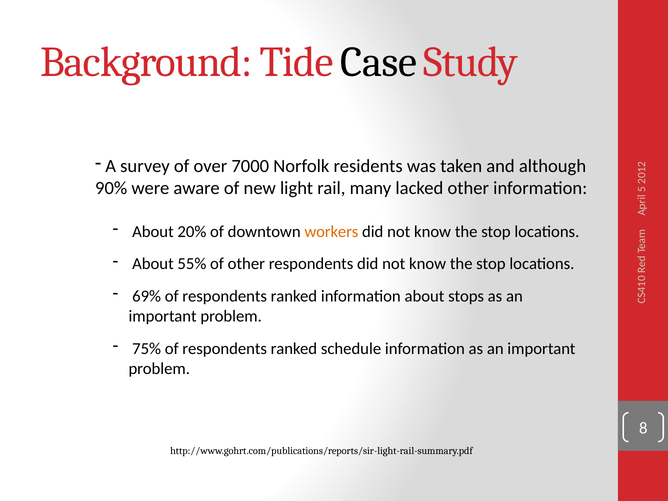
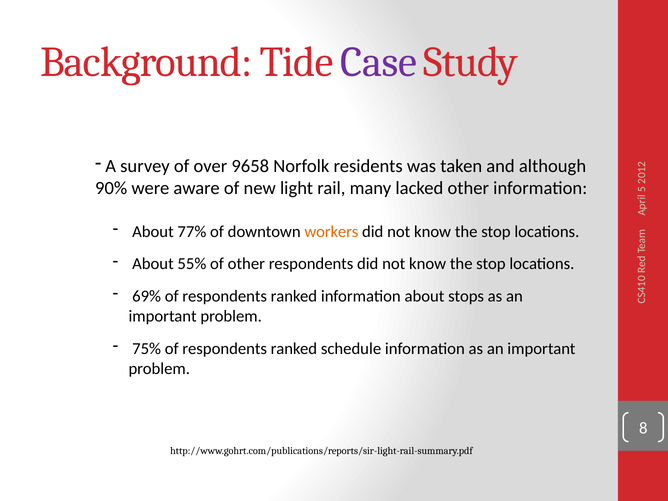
Case colour: black -> purple
7000: 7000 -> 9658
20%: 20% -> 77%
